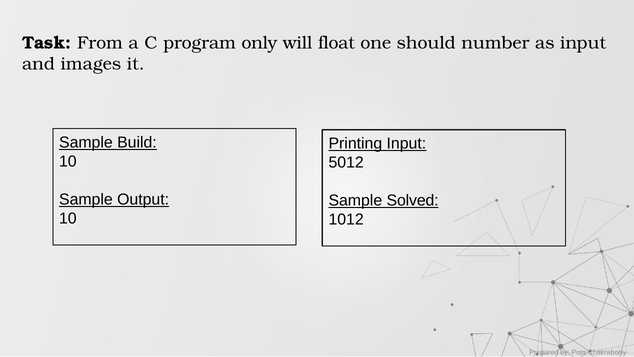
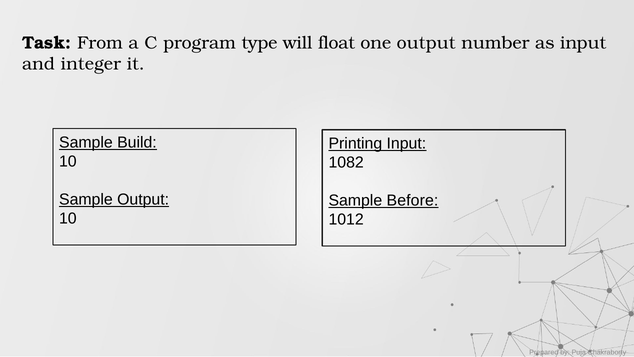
only: only -> type
one should: should -> output
images: images -> integer
5012: 5012 -> 1082
Solved: Solved -> Before
